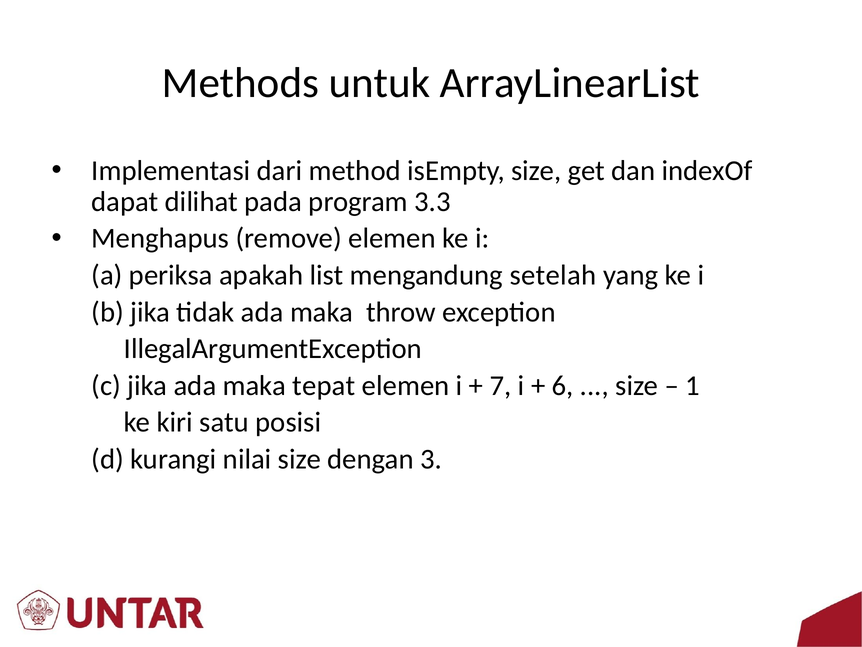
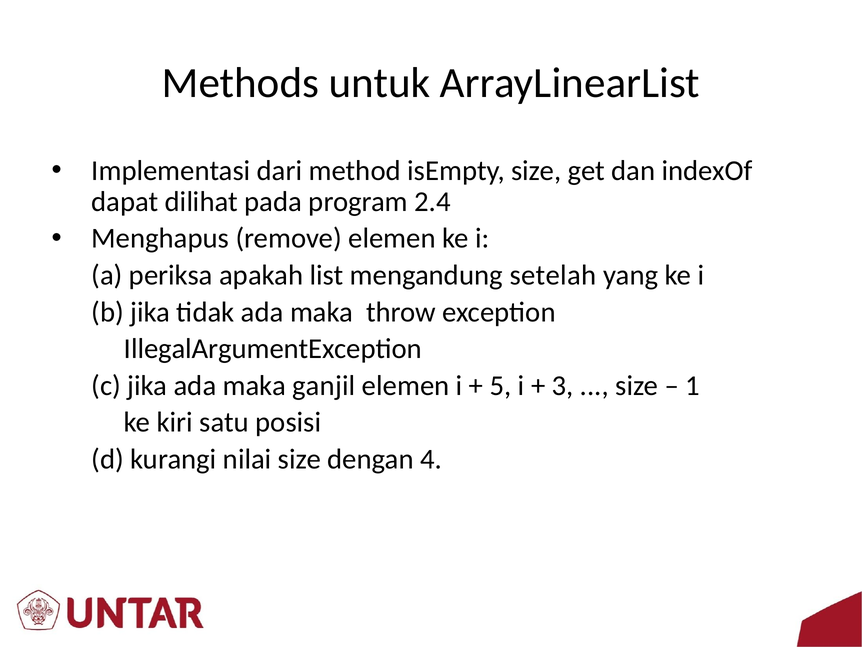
3.3: 3.3 -> 2.4
tepat: tepat -> ganjil
7: 7 -> 5
6: 6 -> 3
3: 3 -> 4
